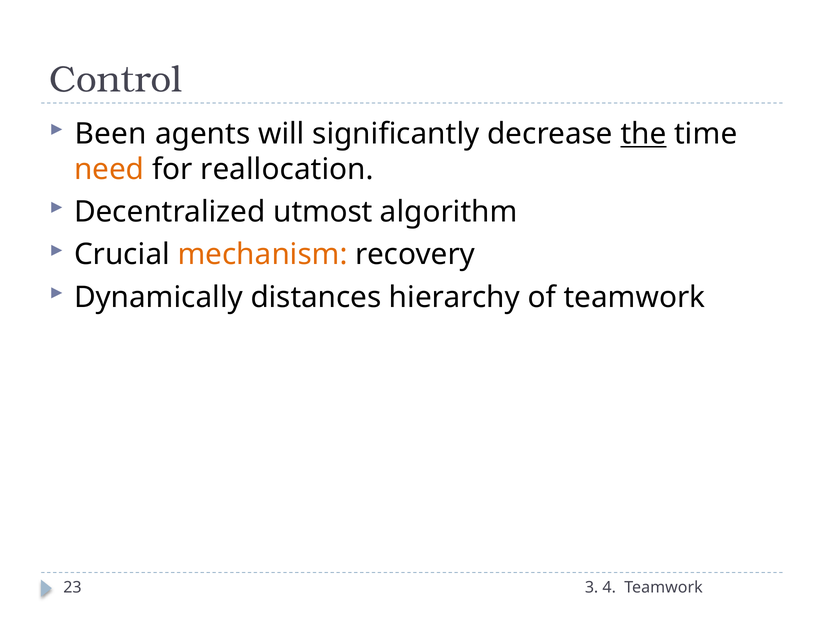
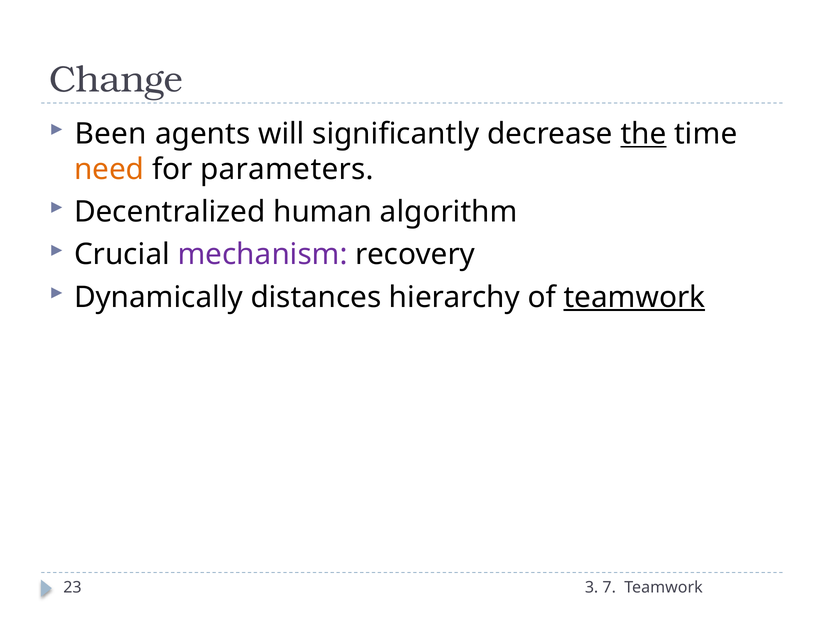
Control: Control -> Change
reallocation: reallocation -> parameters
utmost: utmost -> human
mechanism colour: orange -> purple
teamwork at (634, 297) underline: none -> present
4: 4 -> 7
